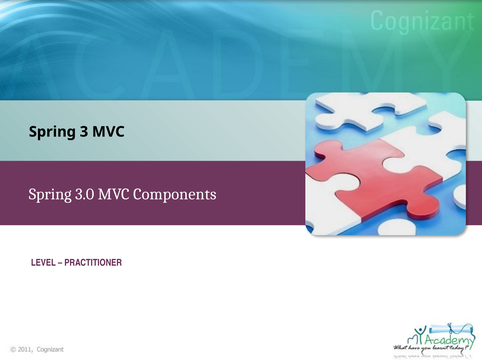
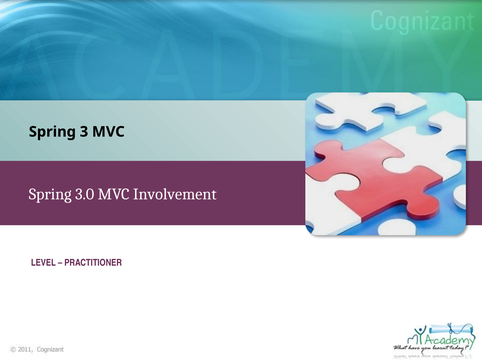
Components: Components -> Involvement
